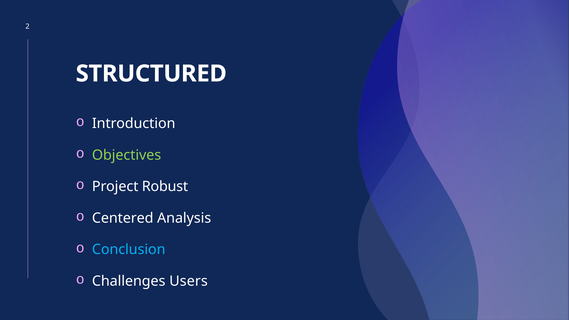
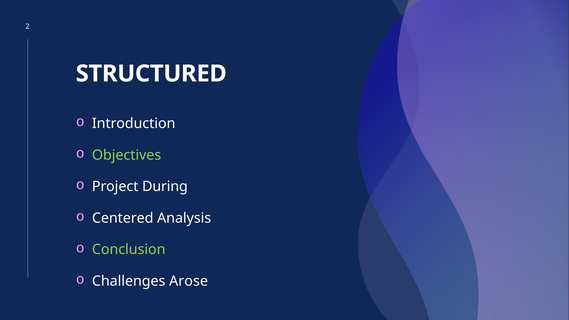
Robust: Robust -> During
Conclusion colour: light blue -> light green
Users: Users -> Arose
